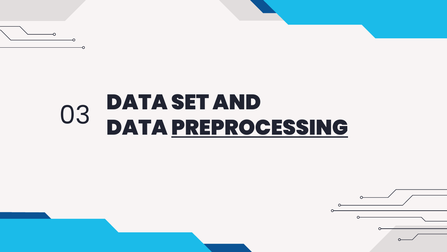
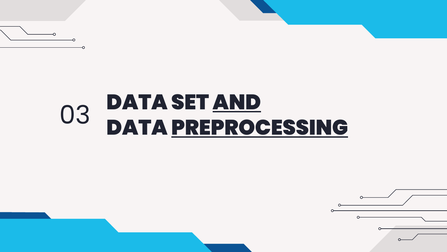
AND underline: none -> present
